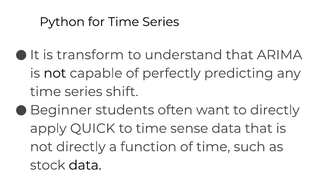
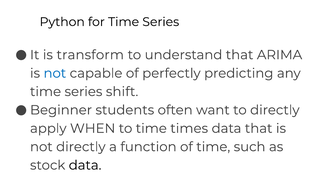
not at (55, 73) colour: black -> blue
QUICK: QUICK -> WHEN
sense: sense -> times
